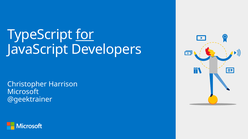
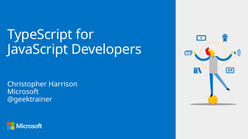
for underline: present -> none
